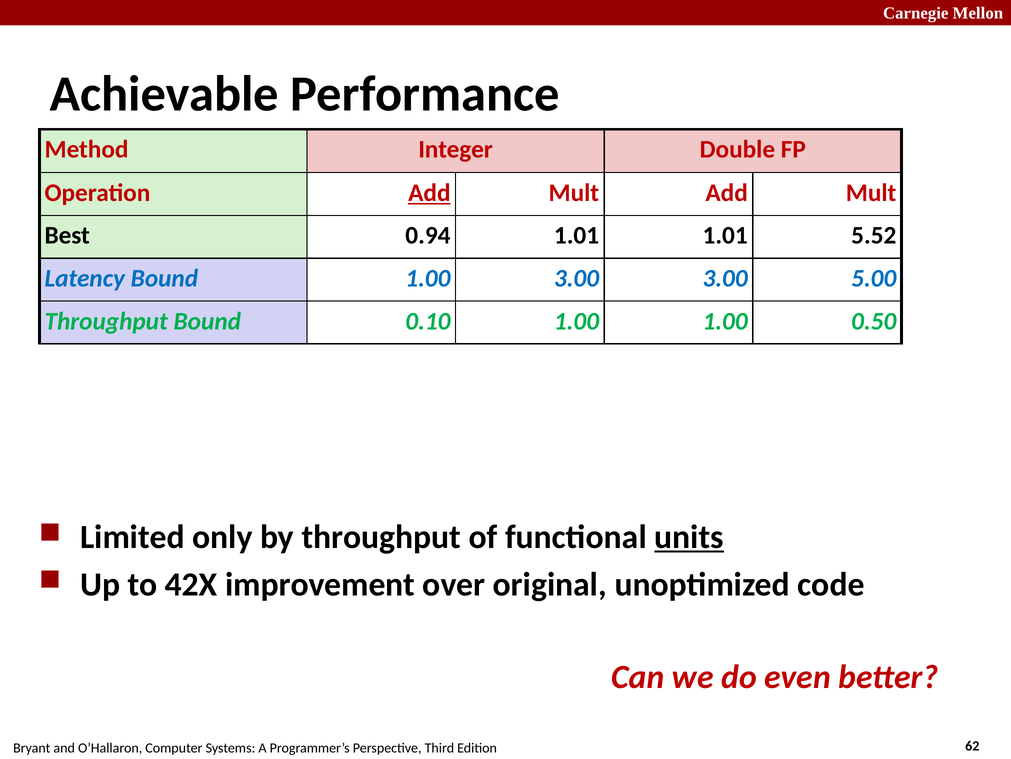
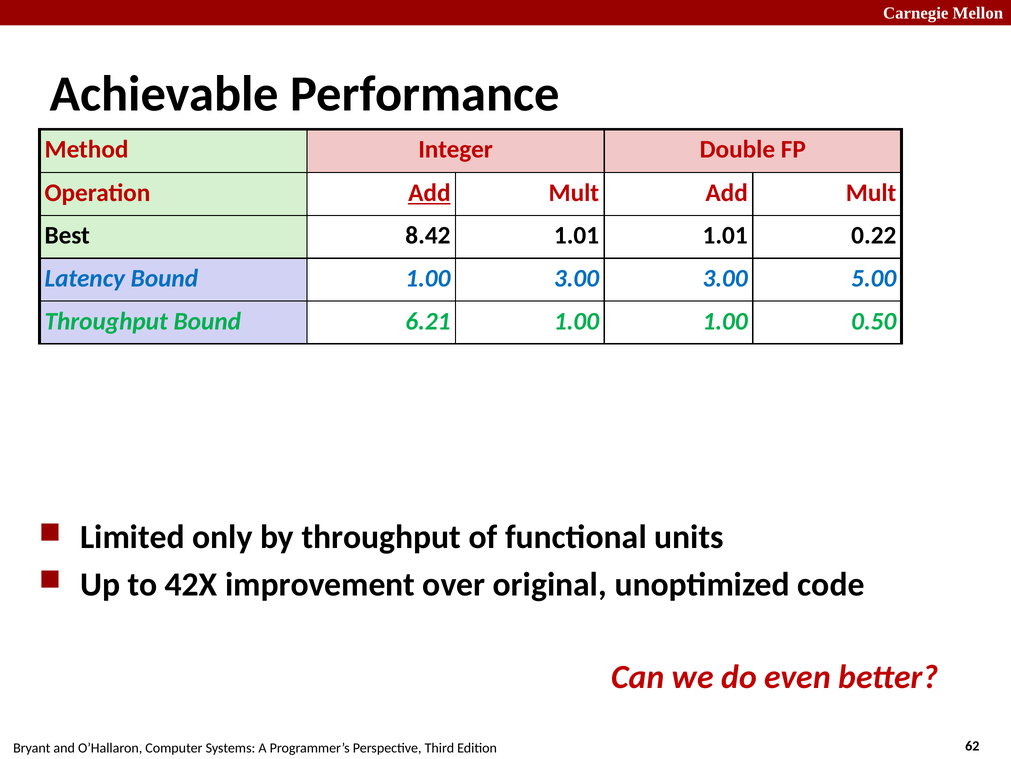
0.94: 0.94 -> 8.42
5.52: 5.52 -> 0.22
0.10: 0.10 -> 6.21
units underline: present -> none
